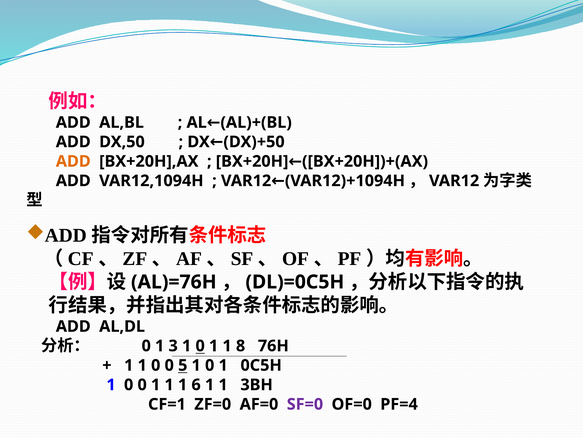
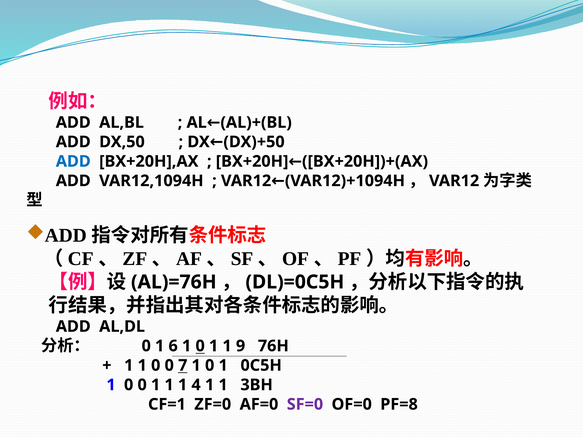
ADD at (73, 161) colour: orange -> blue
3: 3 -> 6
8: 8 -> 9
5: 5 -> 7
6: 6 -> 4
PF=4: PF=4 -> PF=8
